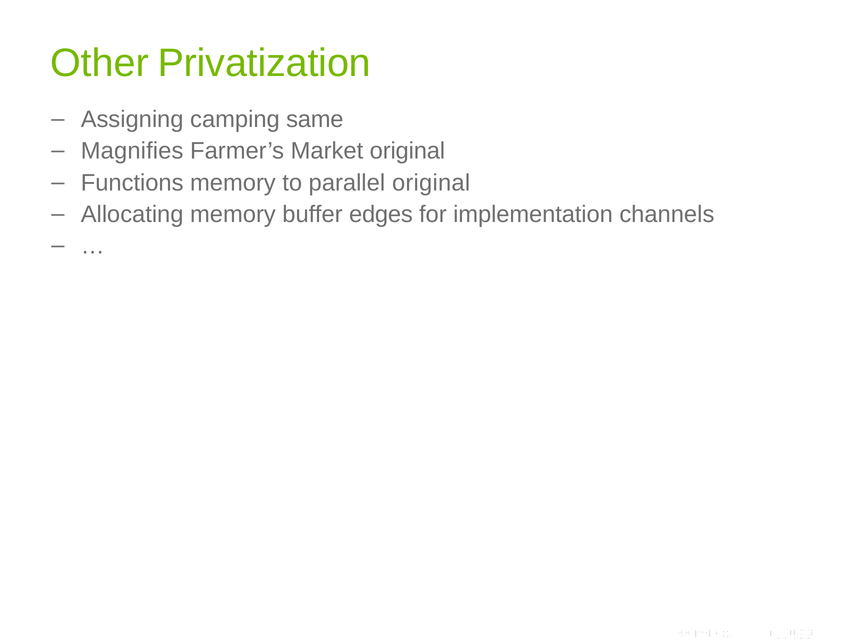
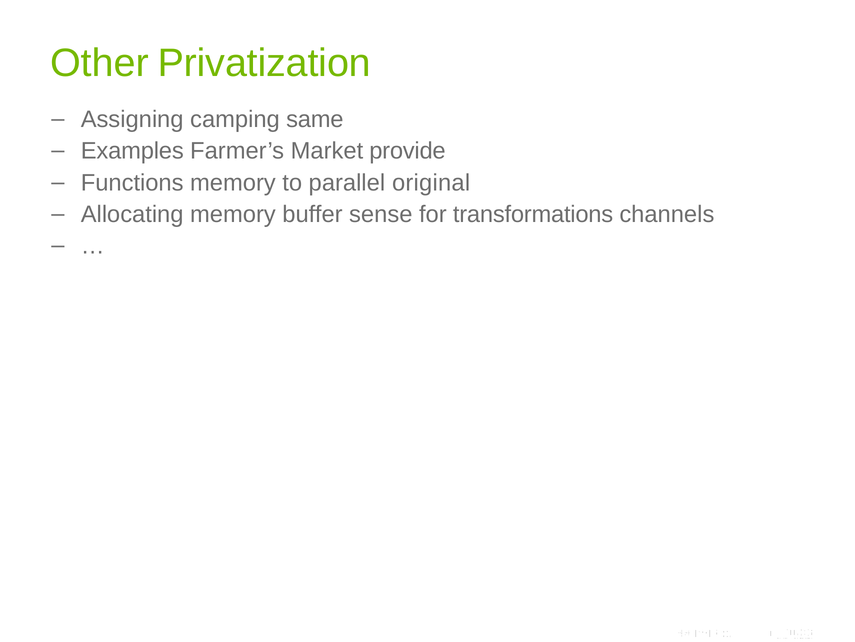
Magnifies: Magnifies -> Examples
Market original: original -> provide
edges: edges -> sense
implementation: implementation -> transformations
